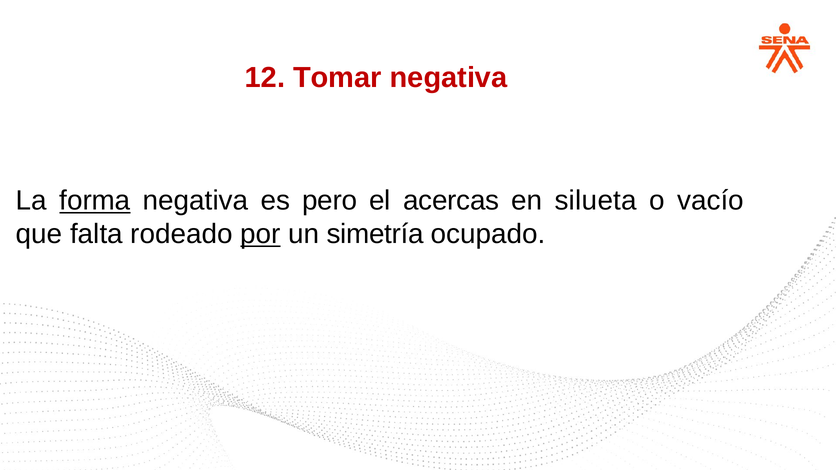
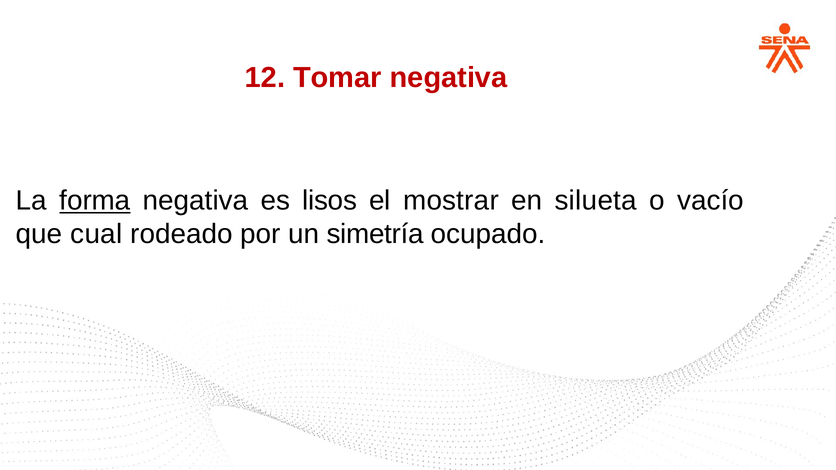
pero: pero -> lisos
acercas: acercas -> mostrar
falta: falta -> cual
por underline: present -> none
